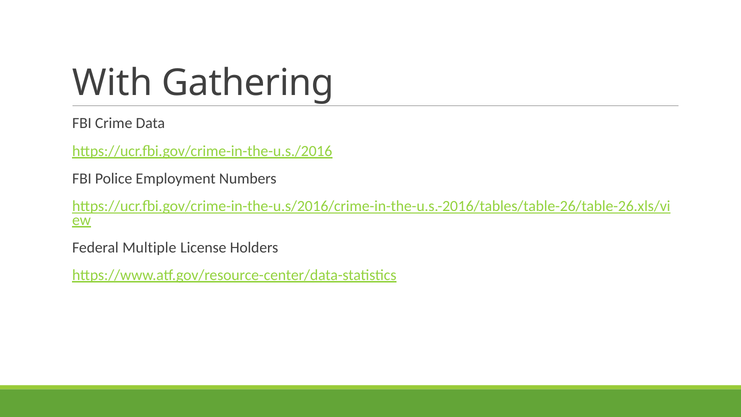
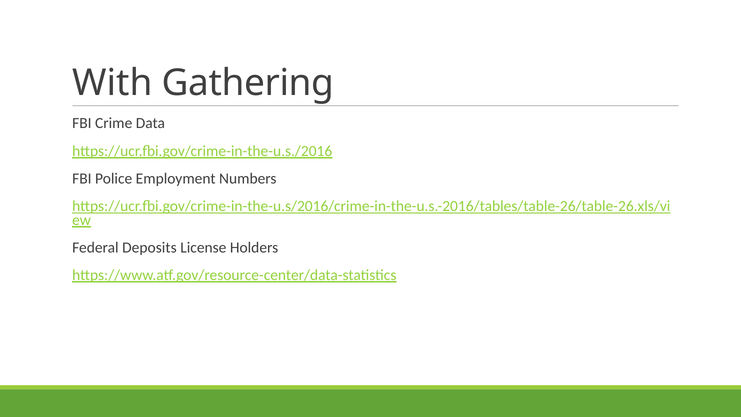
Multiple: Multiple -> Deposits
